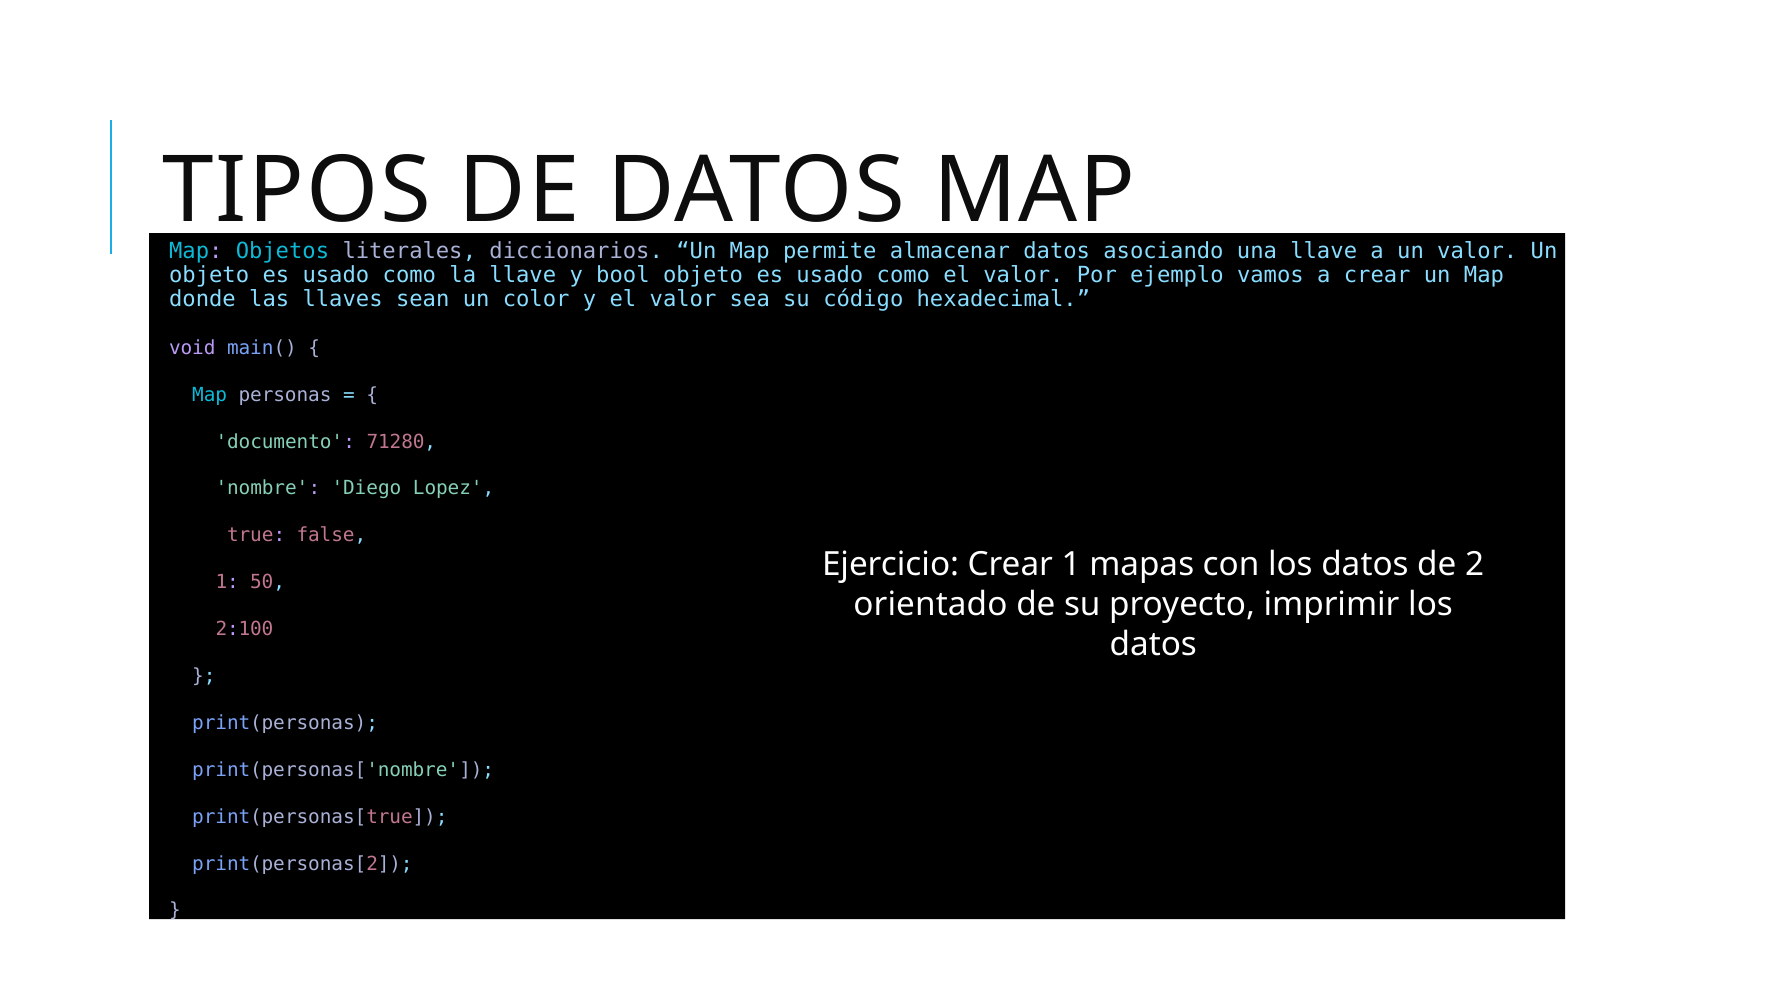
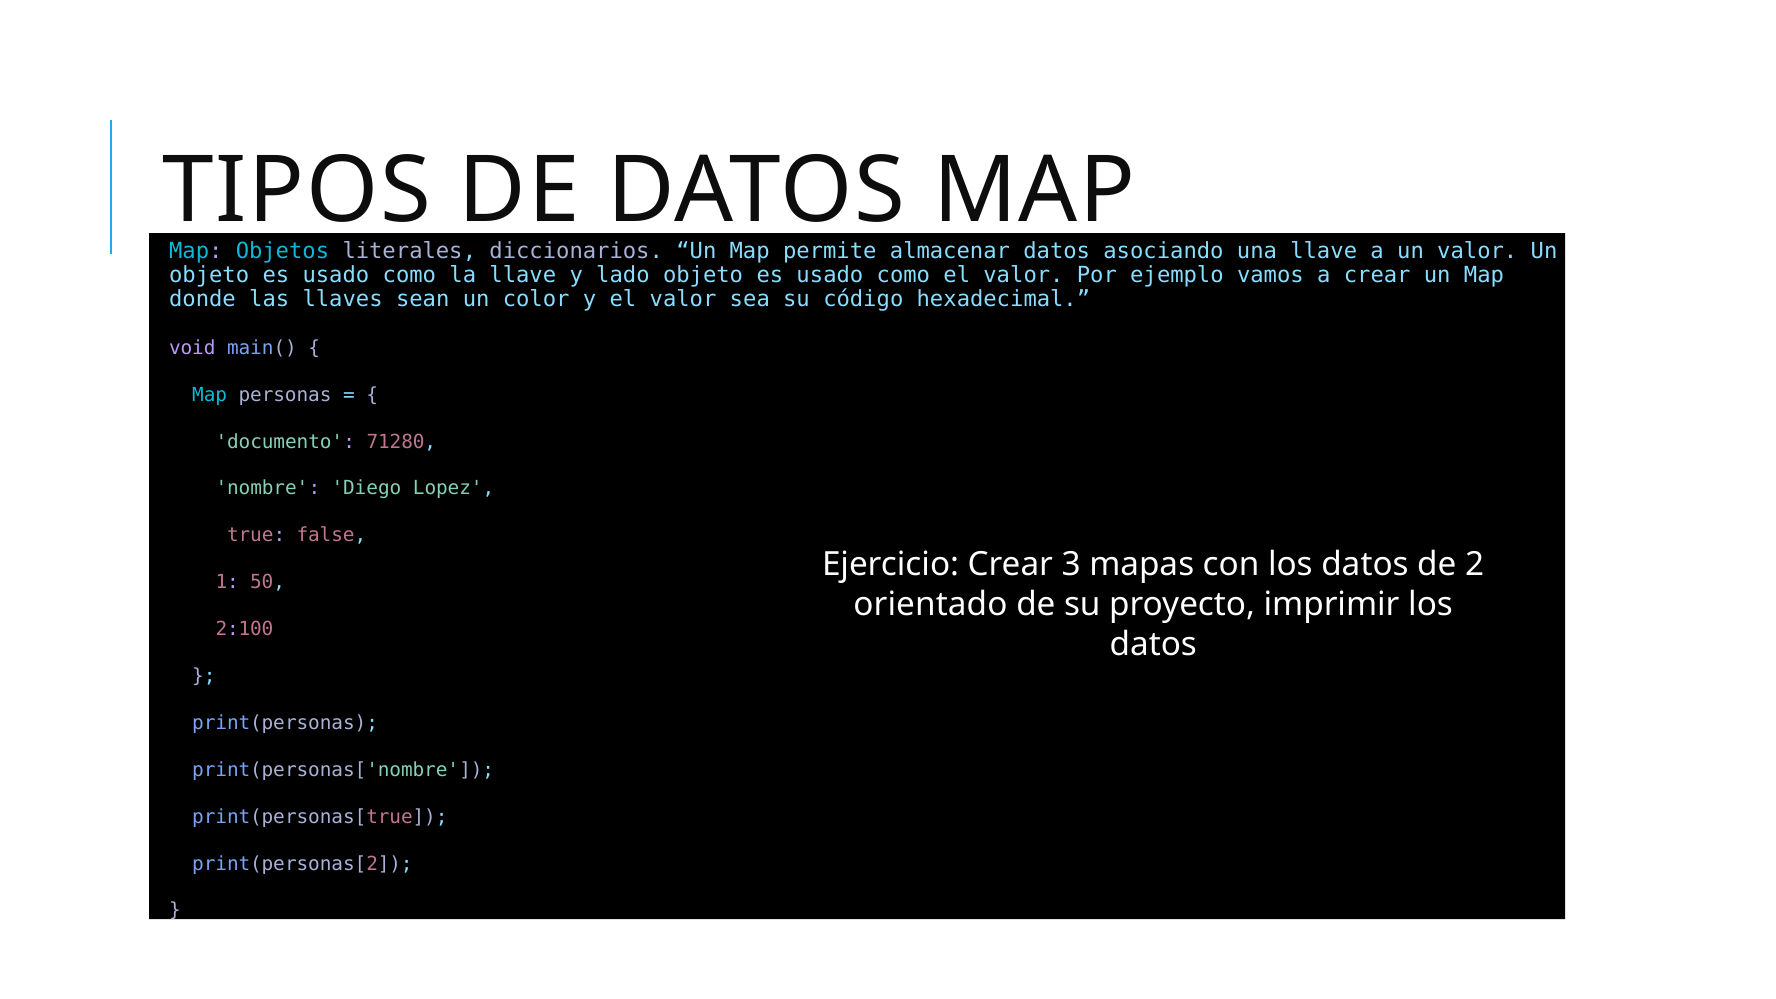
bool: bool -> lado
Crear 1: 1 -> 3
